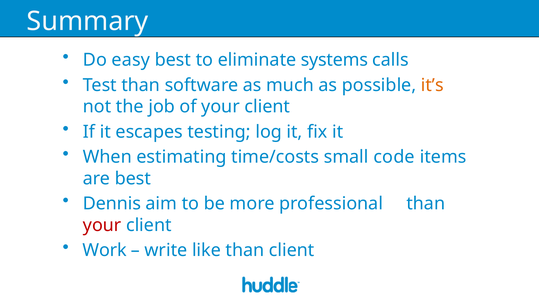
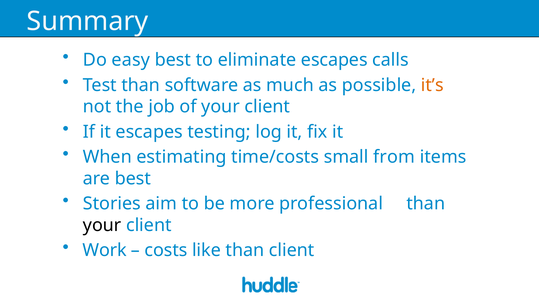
eliminate systems: systems -> escapes
code: code -> from
Dennis: Dennis -> Stories
your at (102, 225) colour: red -> black
write: write -> costs
